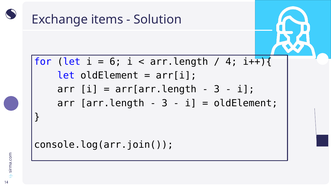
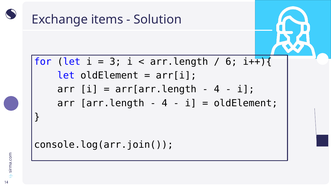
6: 6 -> 3
4: 4 -> 6
3 at (217, 89): 3 -> 4
3 at (165, 103): 3 -> 4
